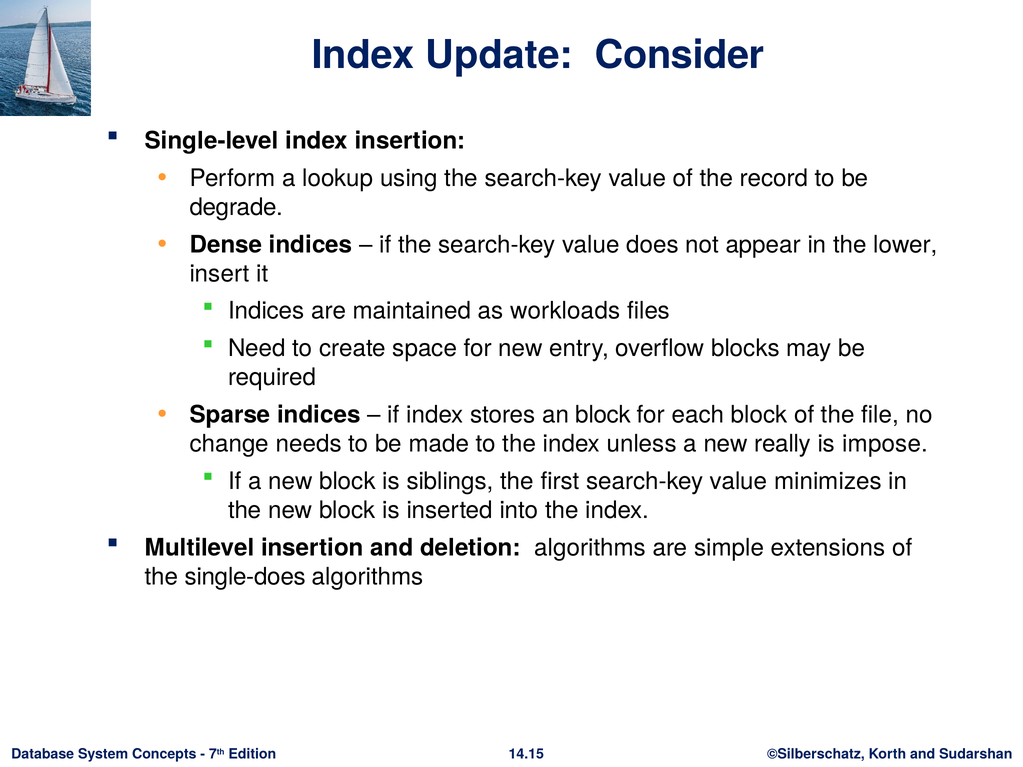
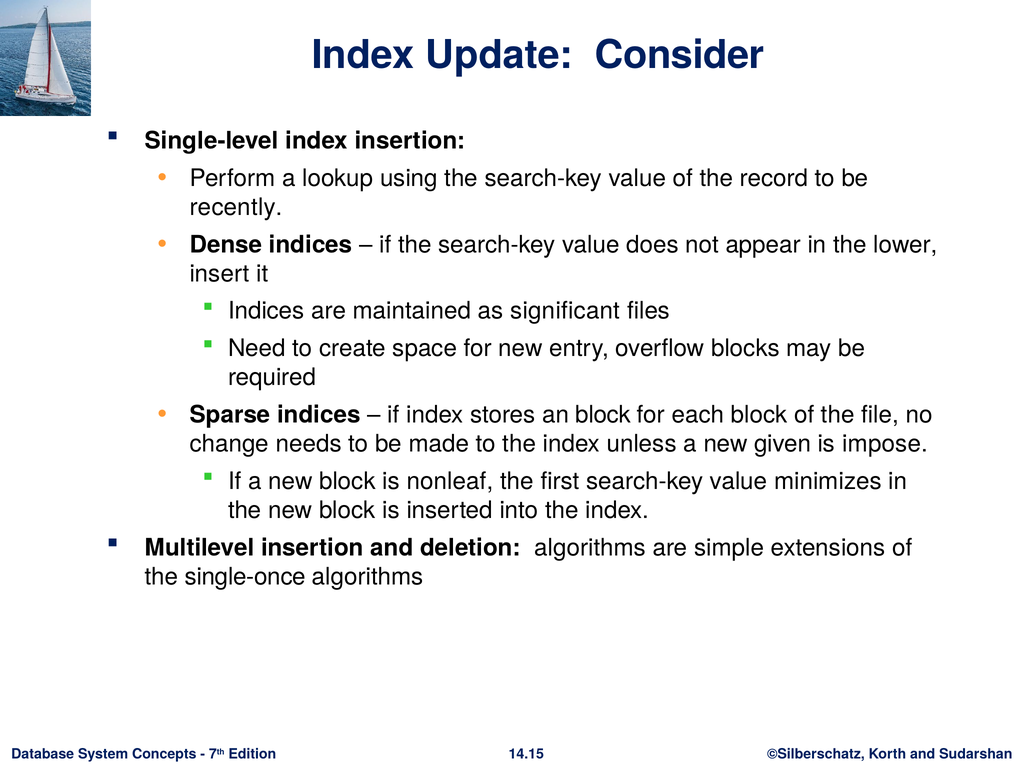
degrade: degrade -> recently
workloads: workloads -> significant
really: really -> given
siblings: siblings -> nonleaf
single-does: single-does -> single-once
